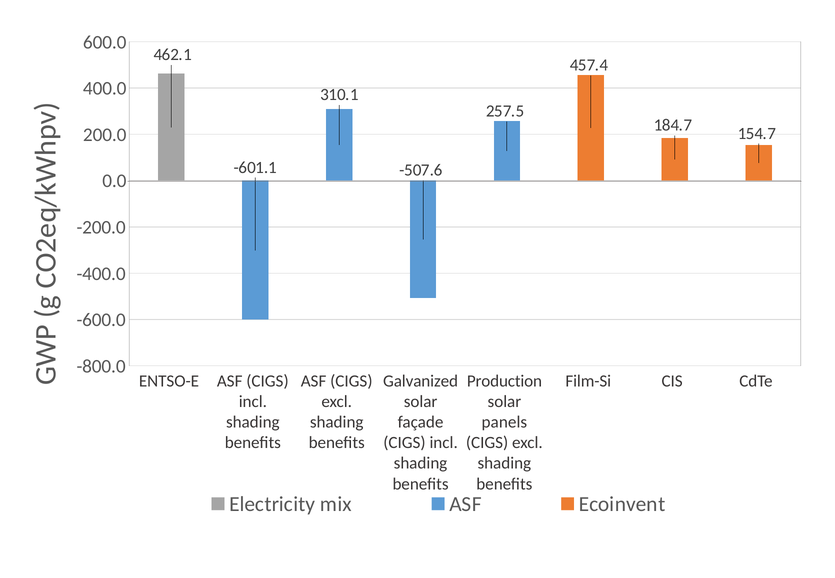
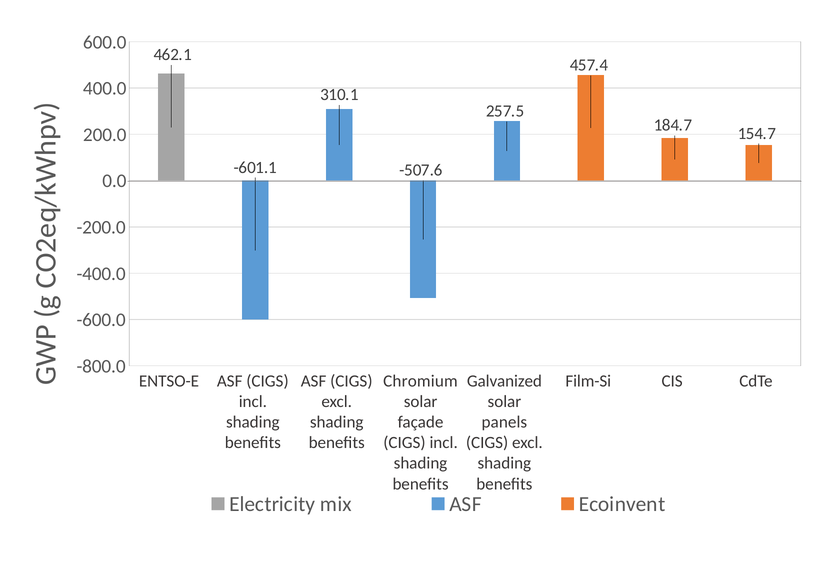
Galvanized: Galvanized -> Chromium
Production: Production -> Galvanized
